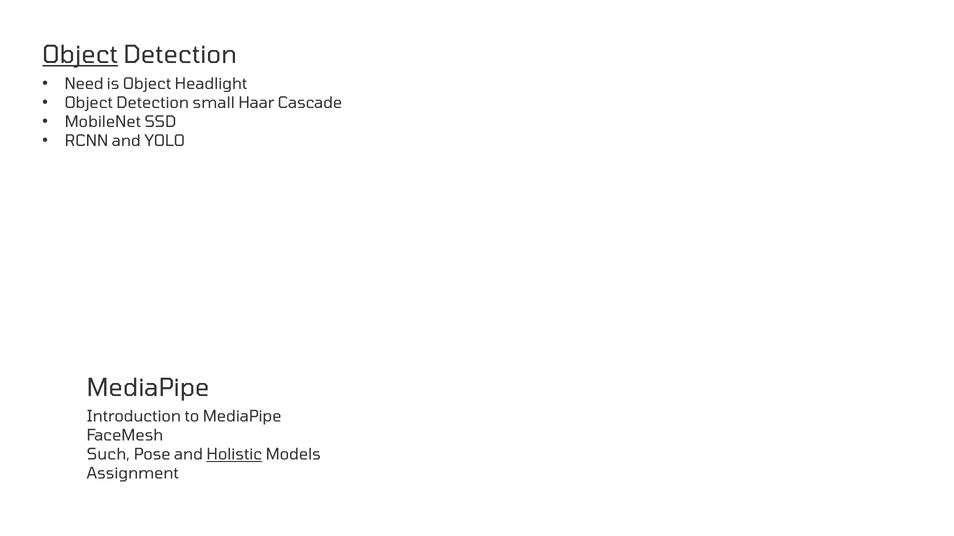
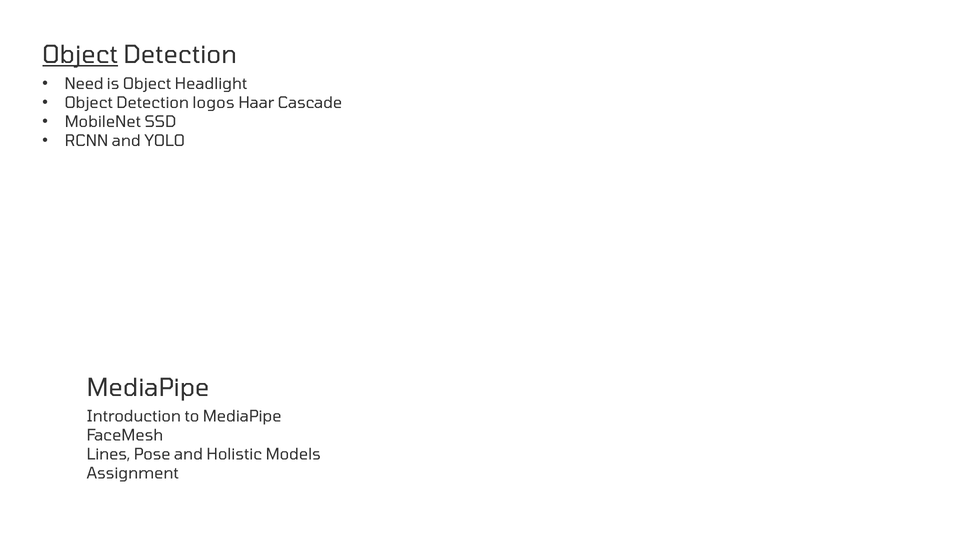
small: small -> logos
Such: Such -> Lines
Holistic underline: present -> none
